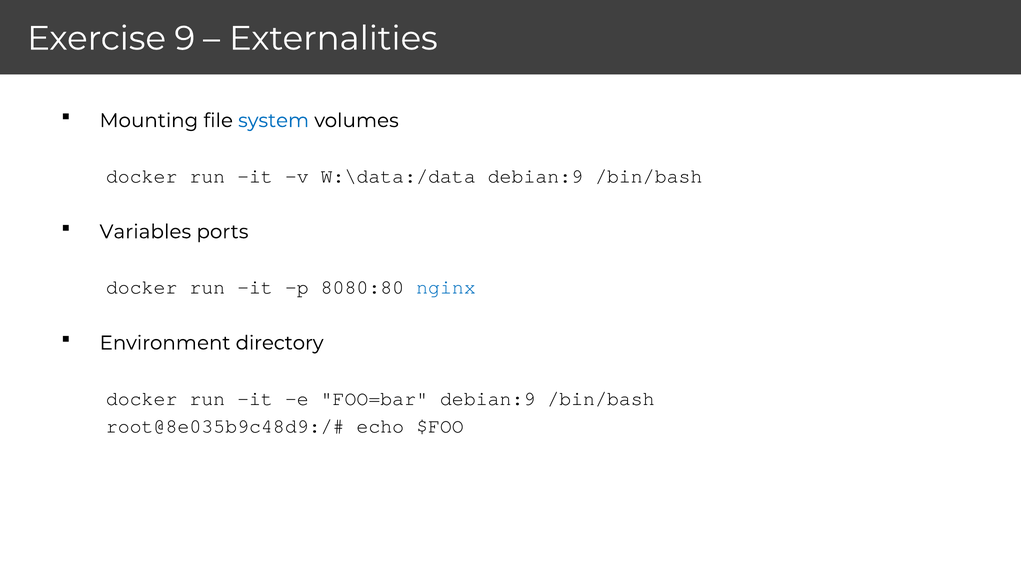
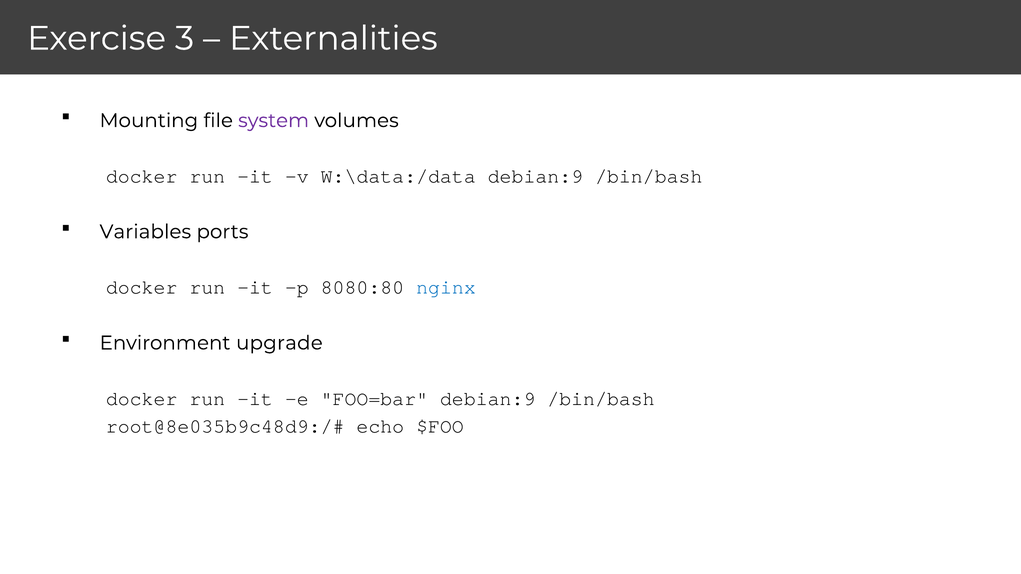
9: 9 -> 3
system colour: blue -> purple
directory: directory -> upgrade
